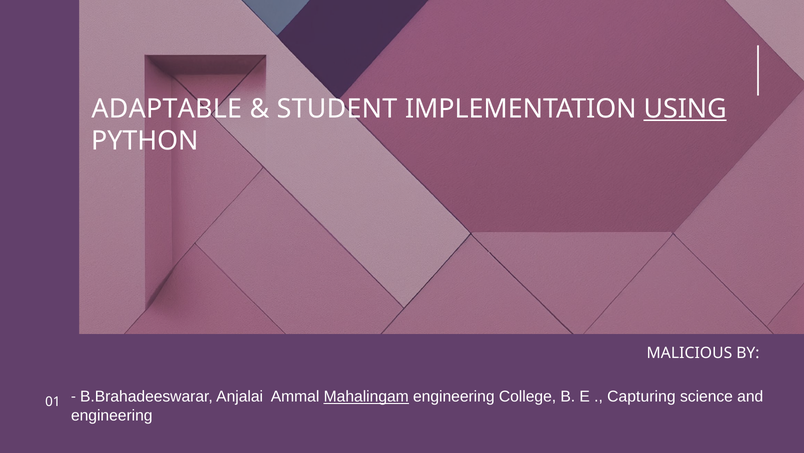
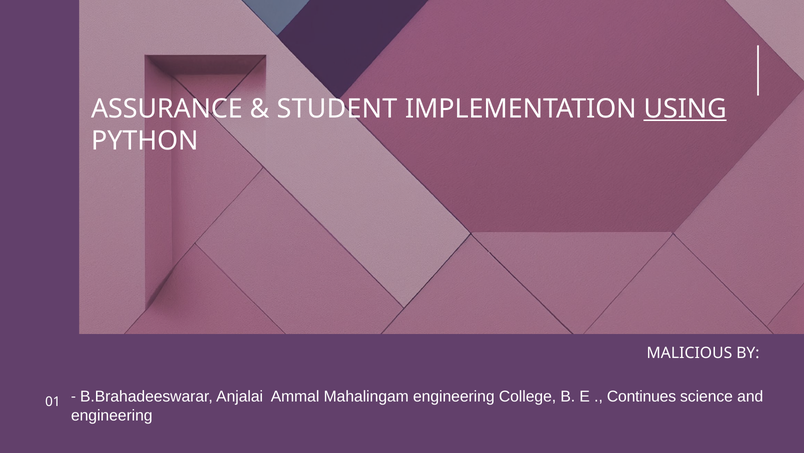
ADAPTABLE: ADAPTABLE -> ASSURANCE
Mahalingam underline: present -> none
Capturing: Capturing -> Continues
